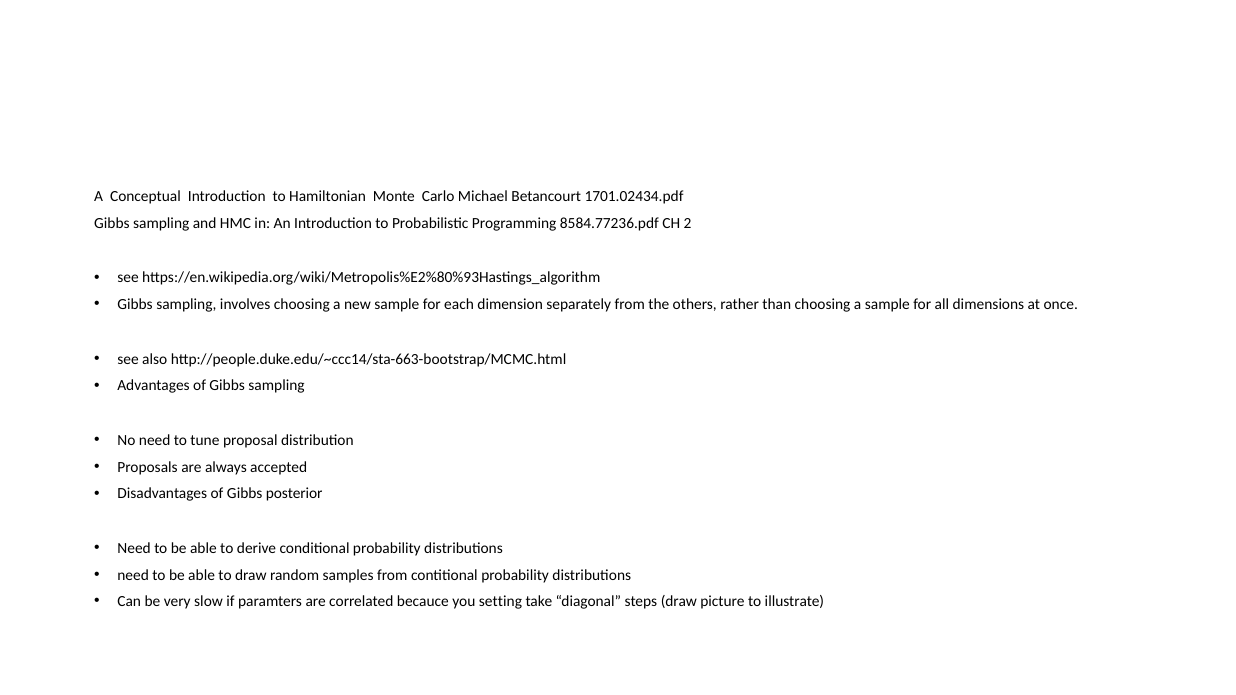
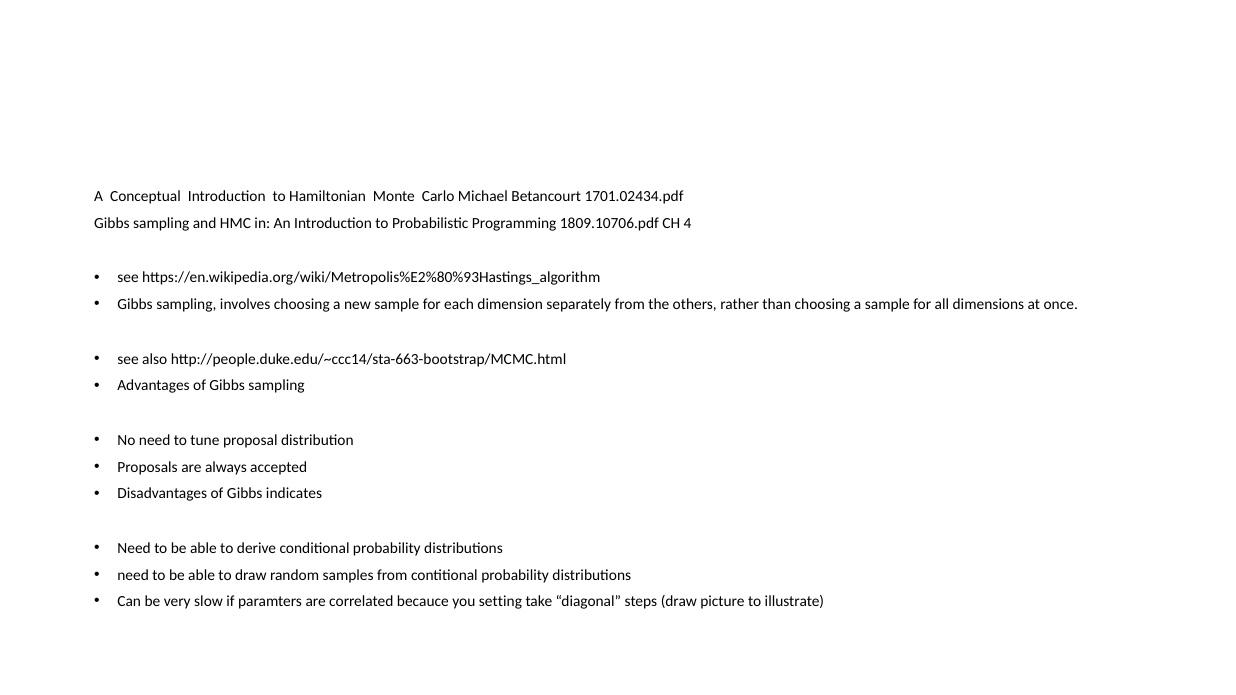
8584.77236.pdf: 8584.77236.pdf -> 1809.10706.pdf
2: 2 -> 4
posterior: posterior -> indicates
